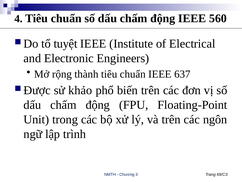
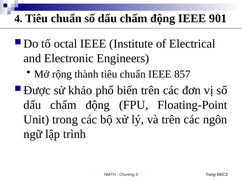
560: 560 -> 901
tuyệt: tuyệt -> octal
637: 637 -> 857
